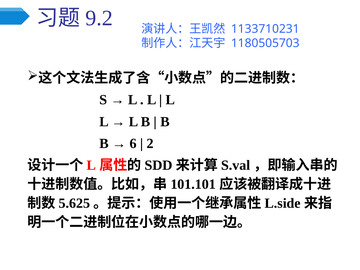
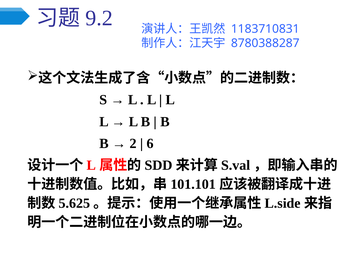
1133710231: 1133710231 -> 1183710831
1180505703: 1180505703 -> 8780388287
6: 6 -> 2
2: 2 -> 6
